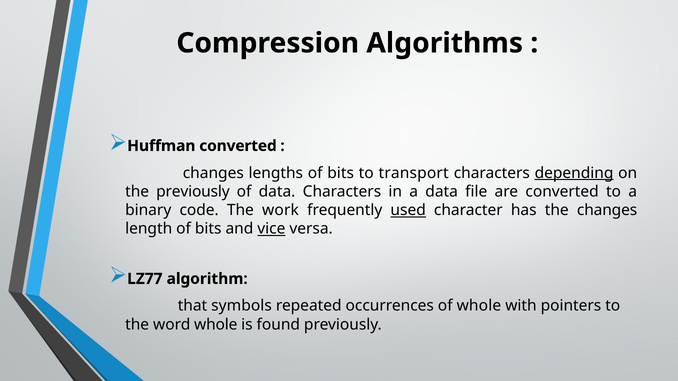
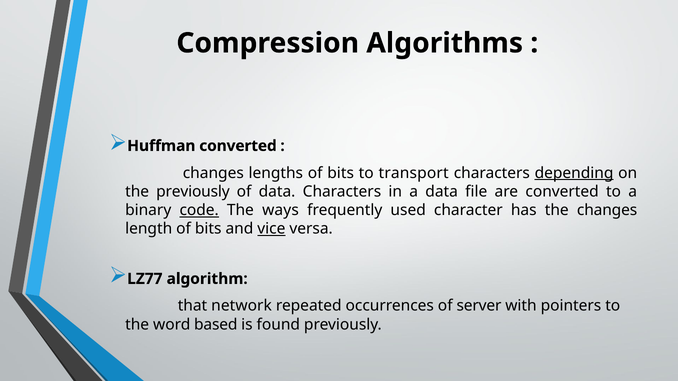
code underline: none -> present
work: work -> ways
used underline: present -> none
symbols: symbols -> network
of whole: whole -> server
word whole: whole -> based
